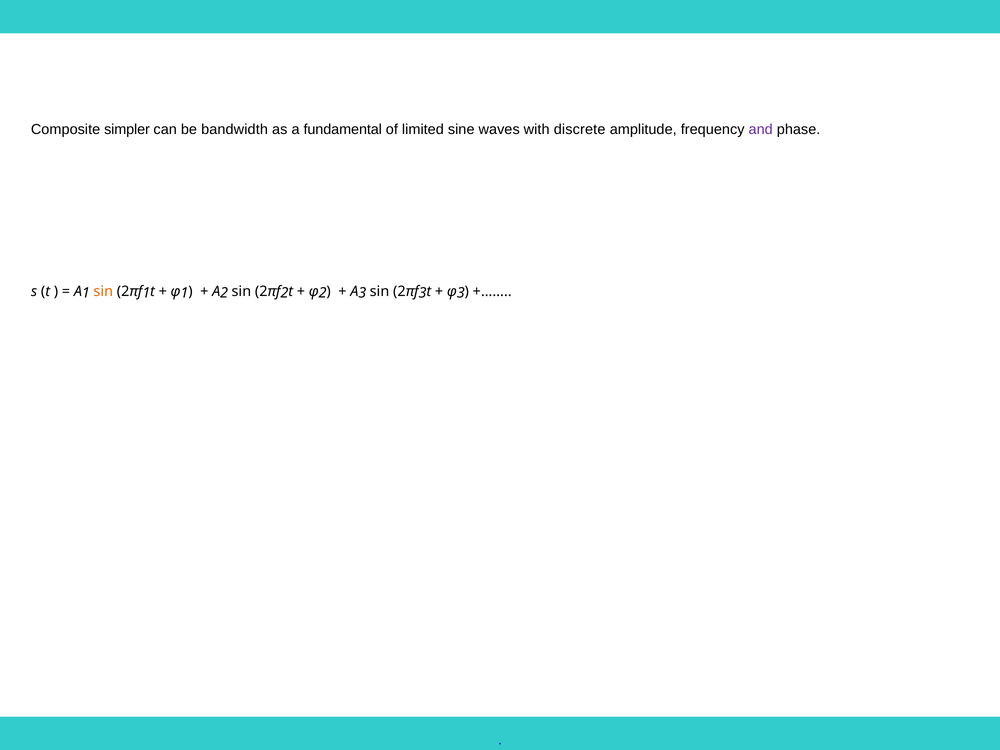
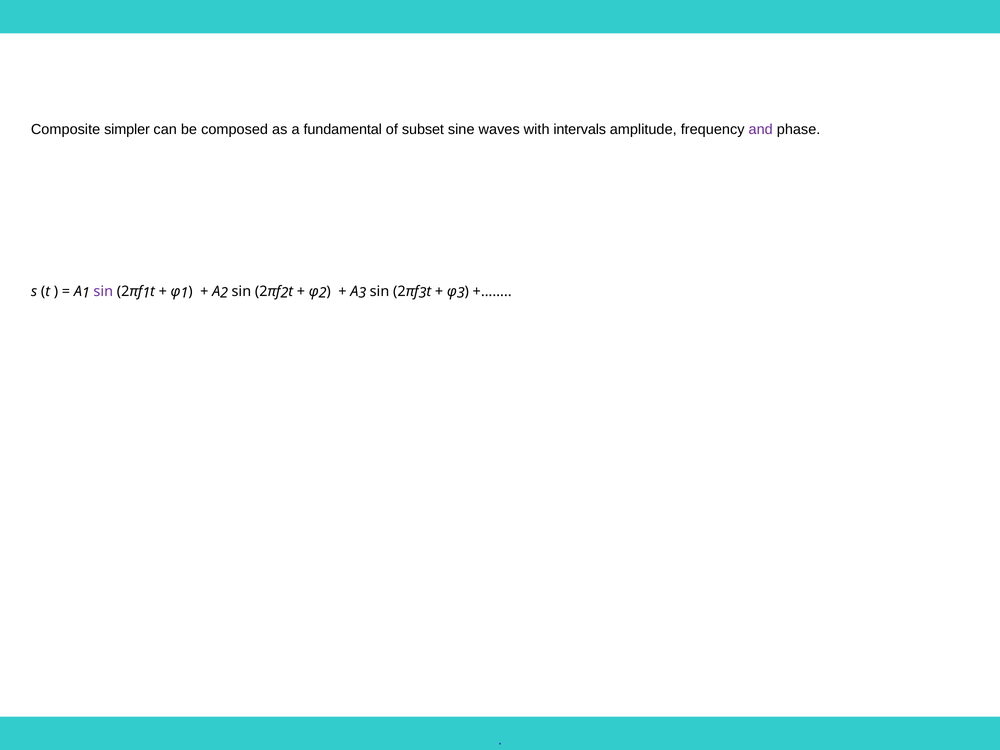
bandwidth: bandwidth -> composed
limited: limited -> subset
discrete: discrete -> intervals
sin at (103, 291) colour: orange -> purple
